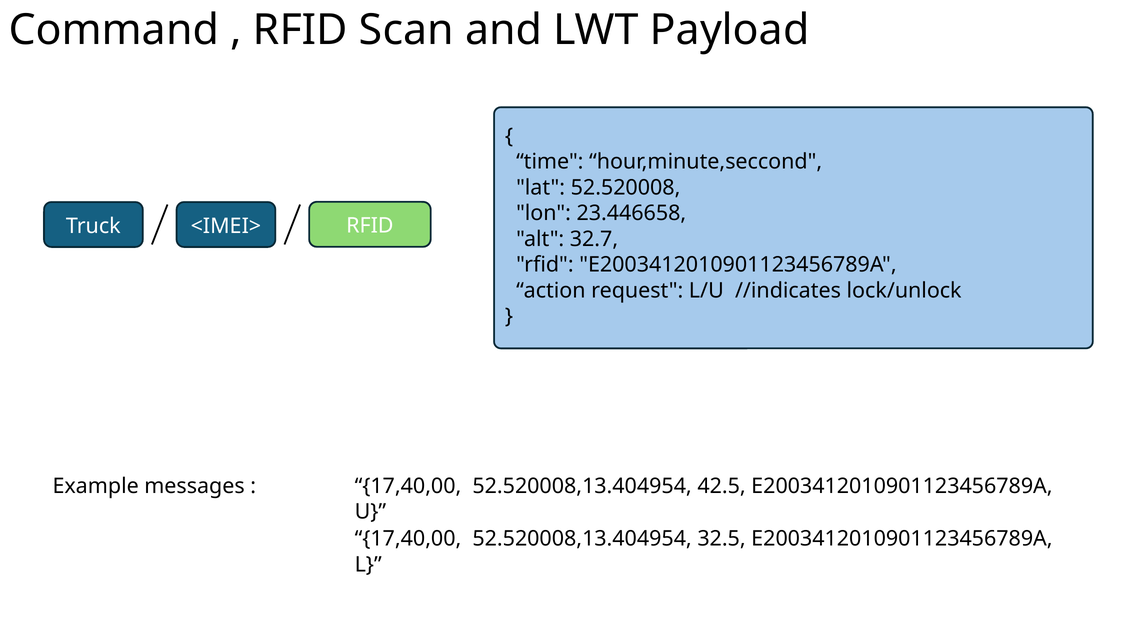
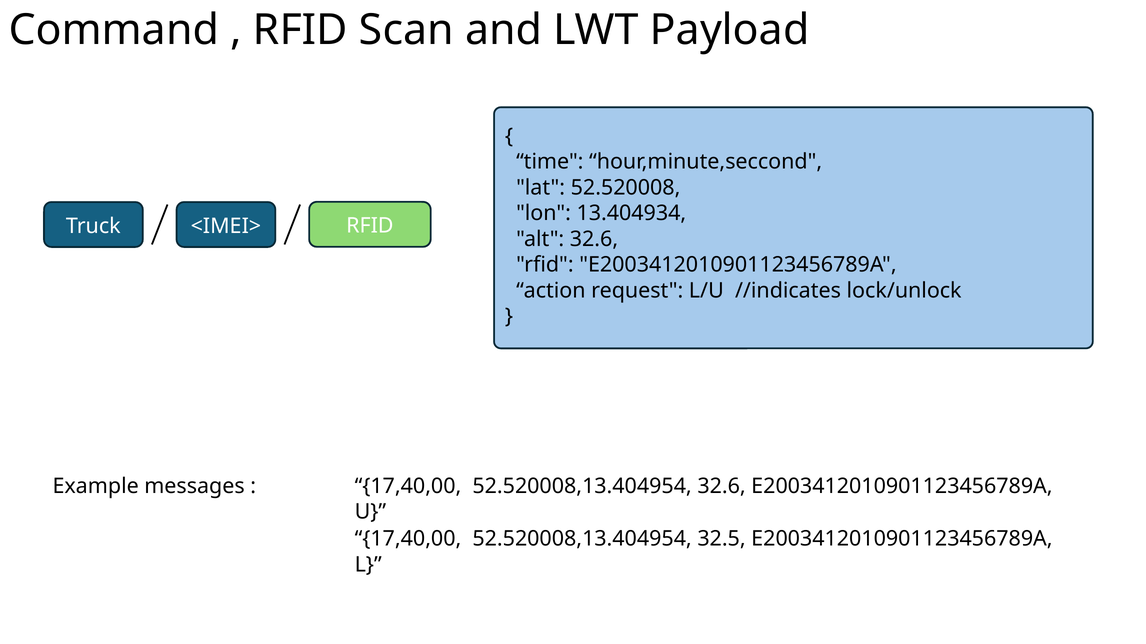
23.446658: 23.446658 -> 13.404934
alt 32.7: 32.7 -> 32.6
52.520008,13.404954 42.5: 42.5 -> 32.6
